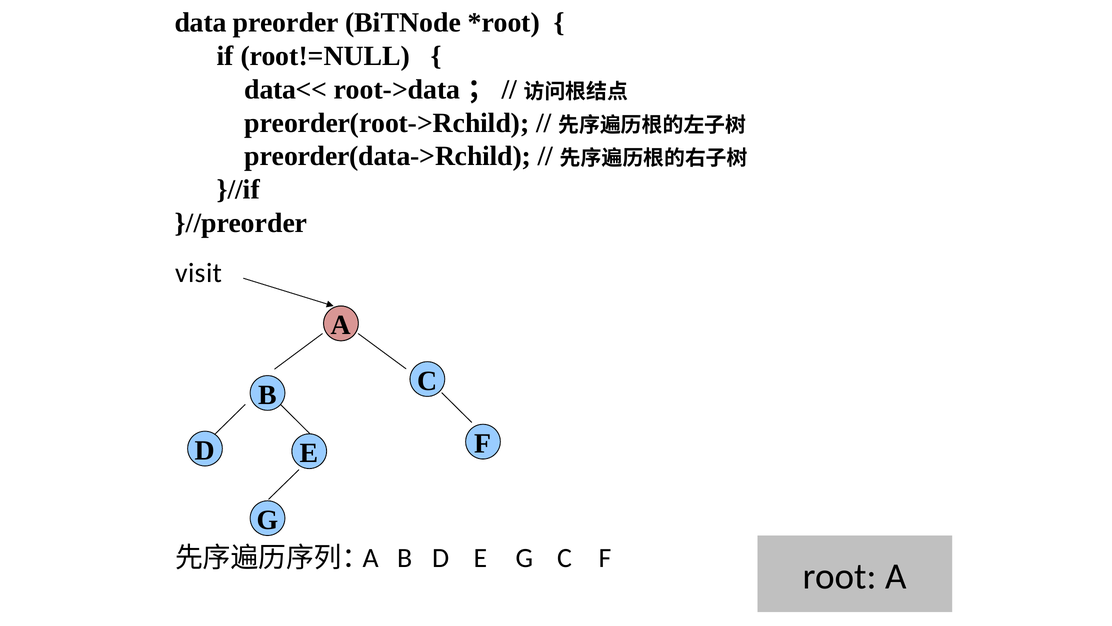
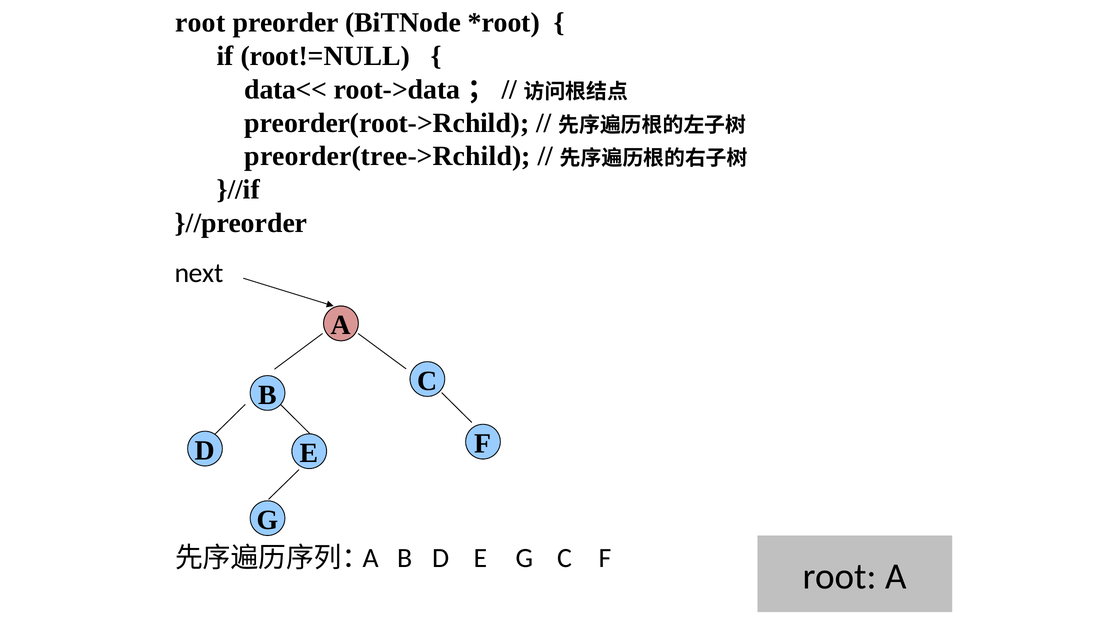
data at (201, 23): data -> root
preorder(data->Rchild: preorder(data->Rchild -> preorder(tree->Rchild
visit: visit -> next
